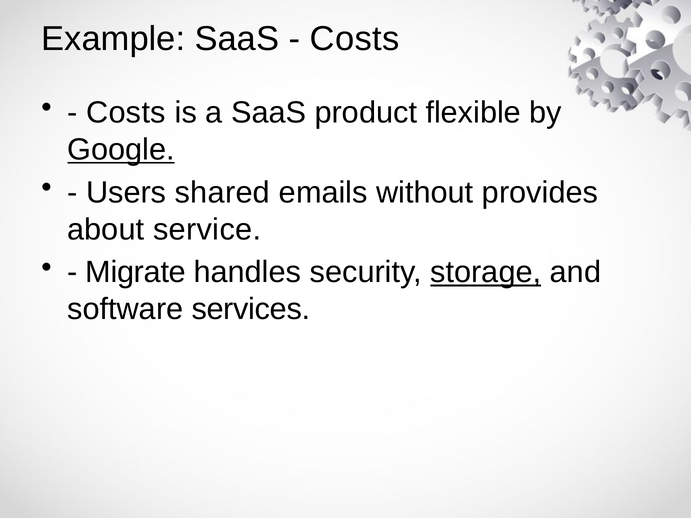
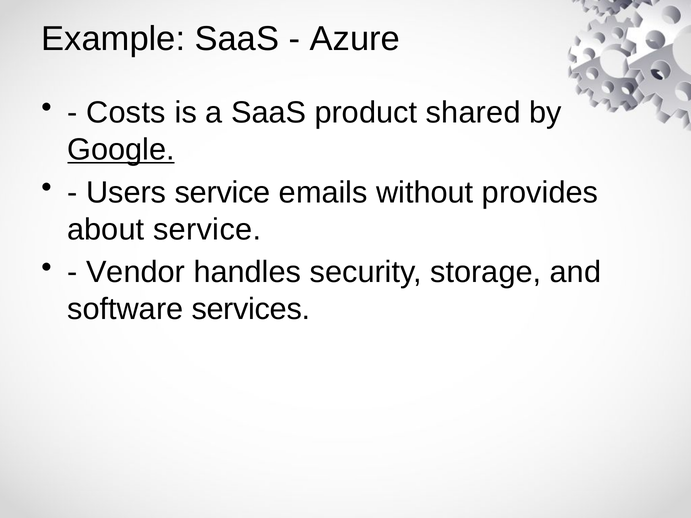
Costs at (355, 39): Costs -> Azure
flexible: flexible -> shared
Users shared: shared -> service
Migrate: Migrate -> Vendor
storage underline: present -> none
